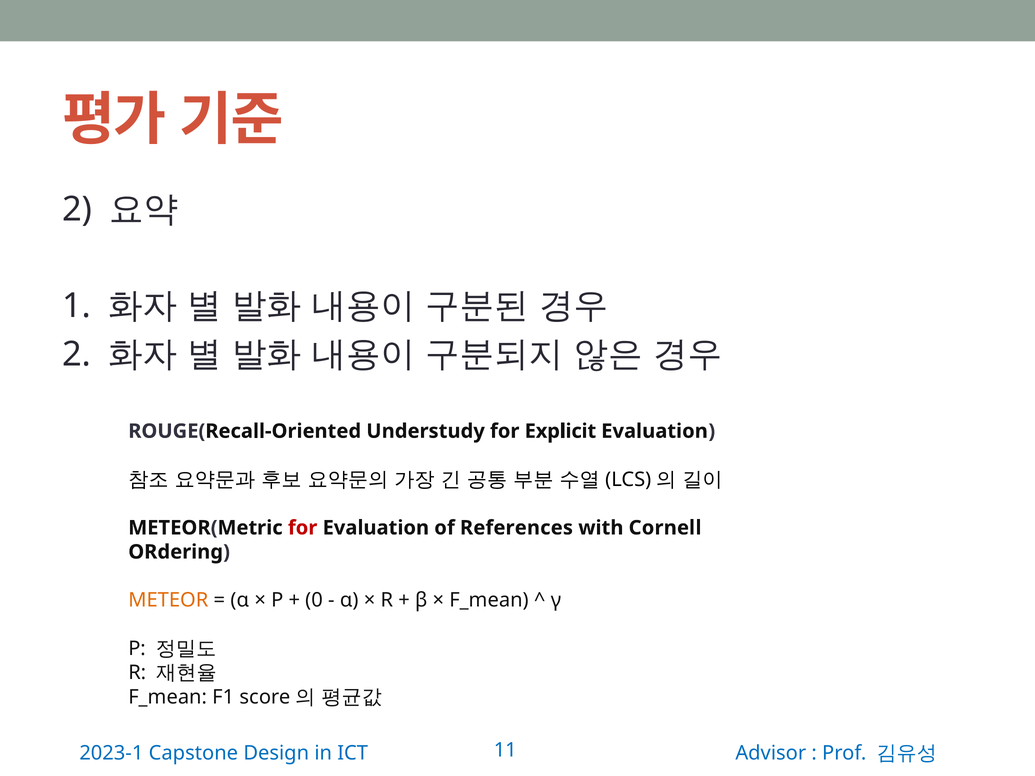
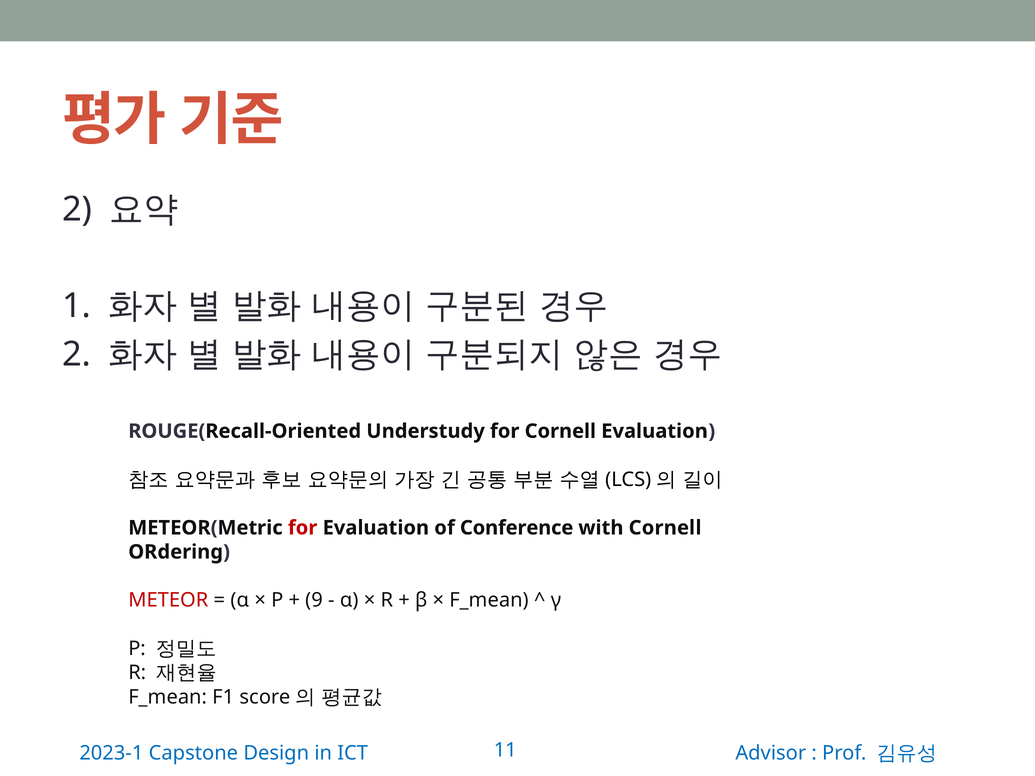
for Explicit: Explicit -> Cornell
References: References -> Conference
METEOR colour: orange -> red
0: 0 -> 9
